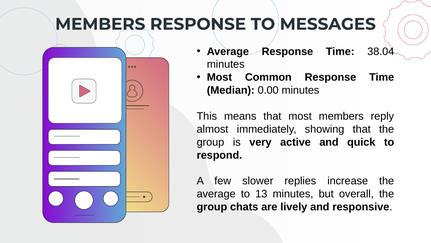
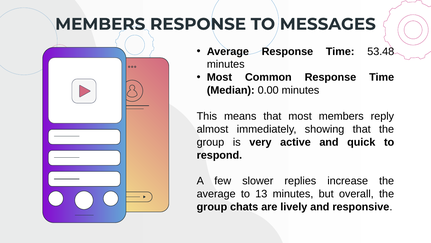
38.04: 38.04 -> 53.48
